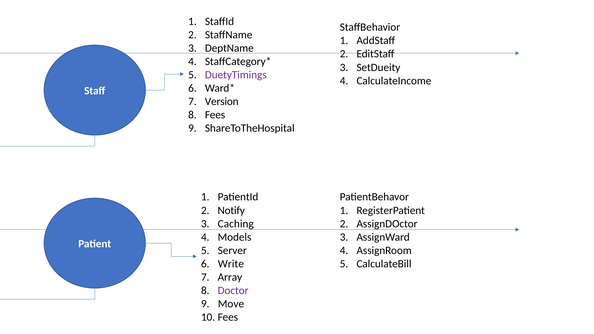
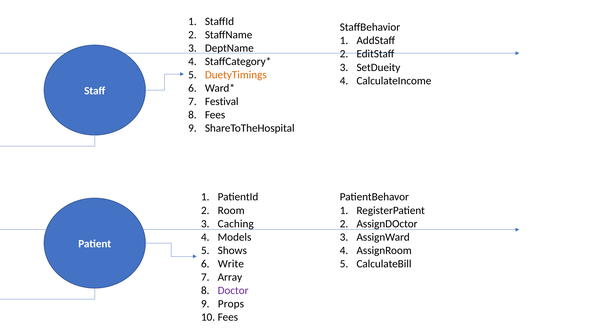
DuetyTimings colour: purple -> orange
Version: Version -> Festival
Notify: Notify -> Room
Server: Server -> Shows
Move: Move -> Props
